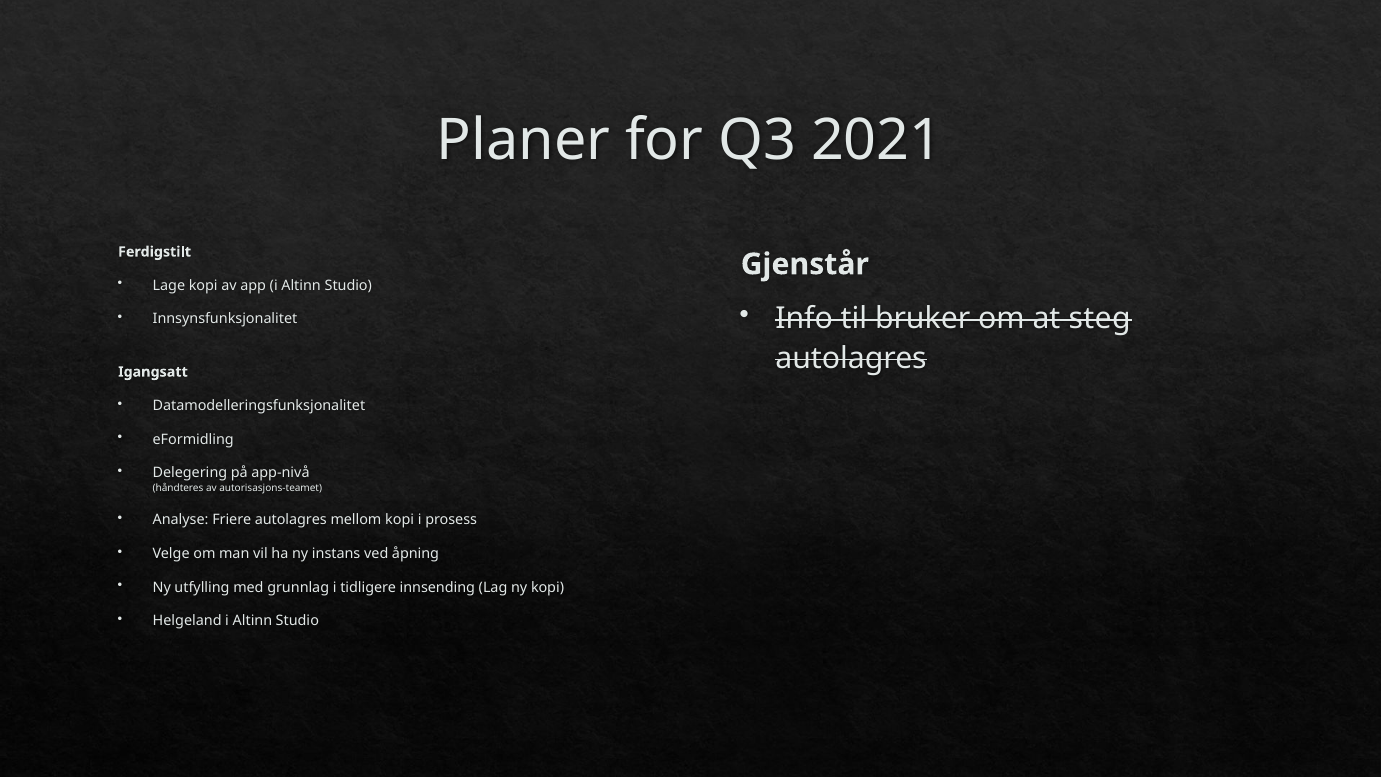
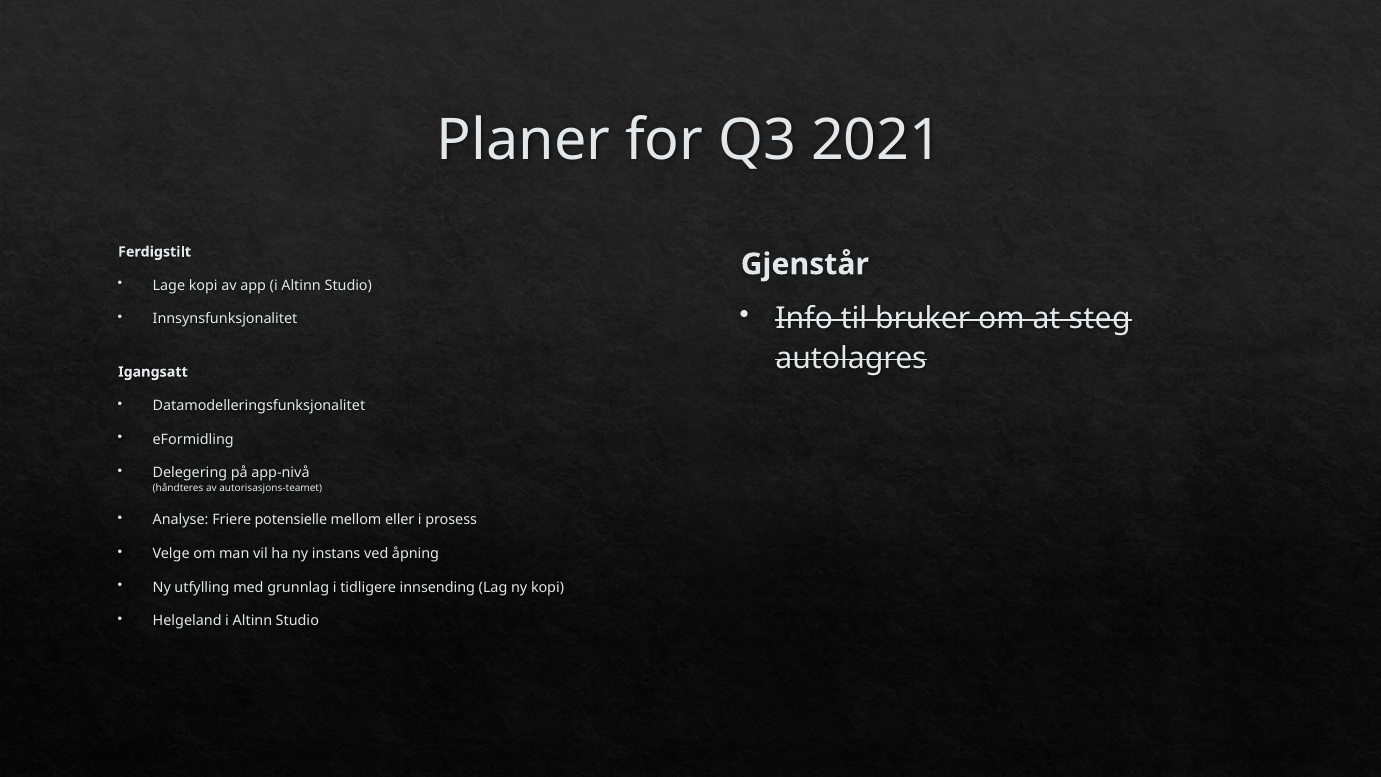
Friere autolagres: autolagres -> potensielle
mellom kopi: kopi -> eller
